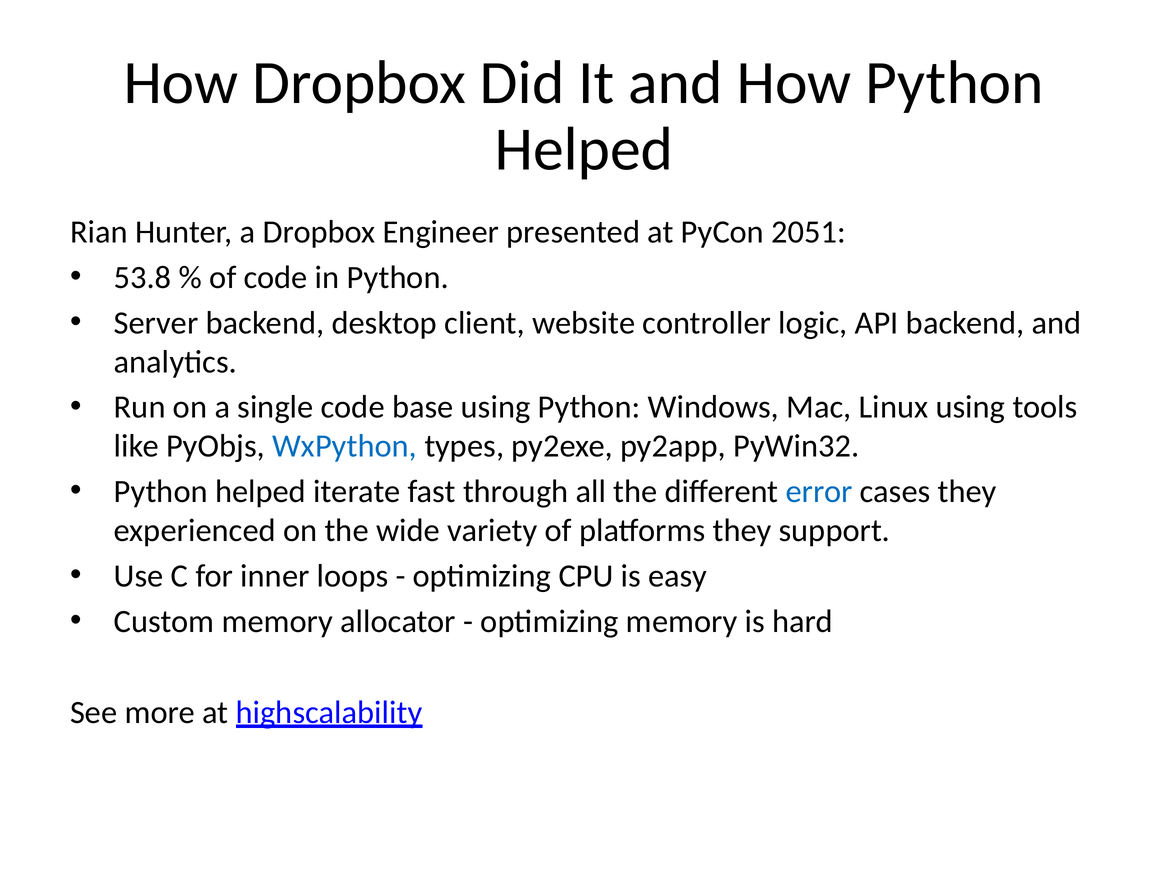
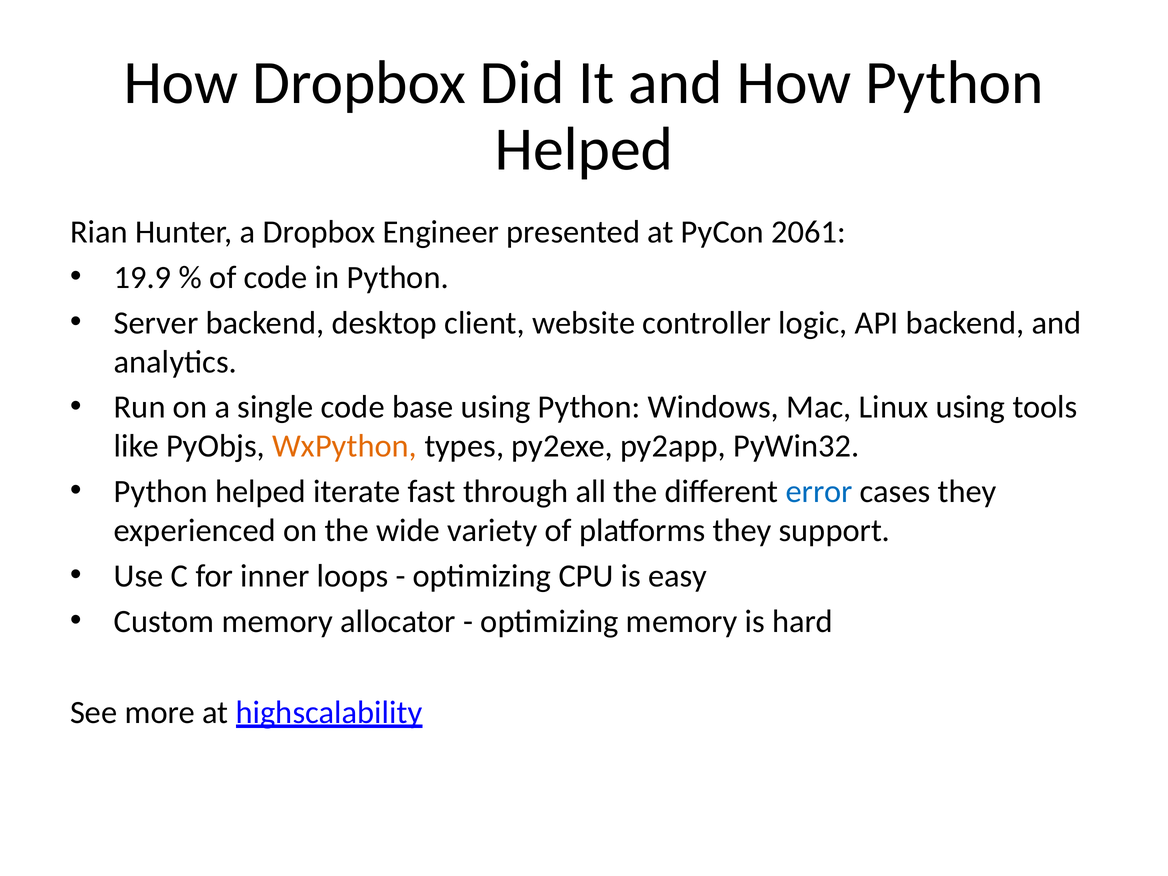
2051: 2051 -> 2061
53.8: 53.8 -> 19.9
WxPython colour: blue -> orange
